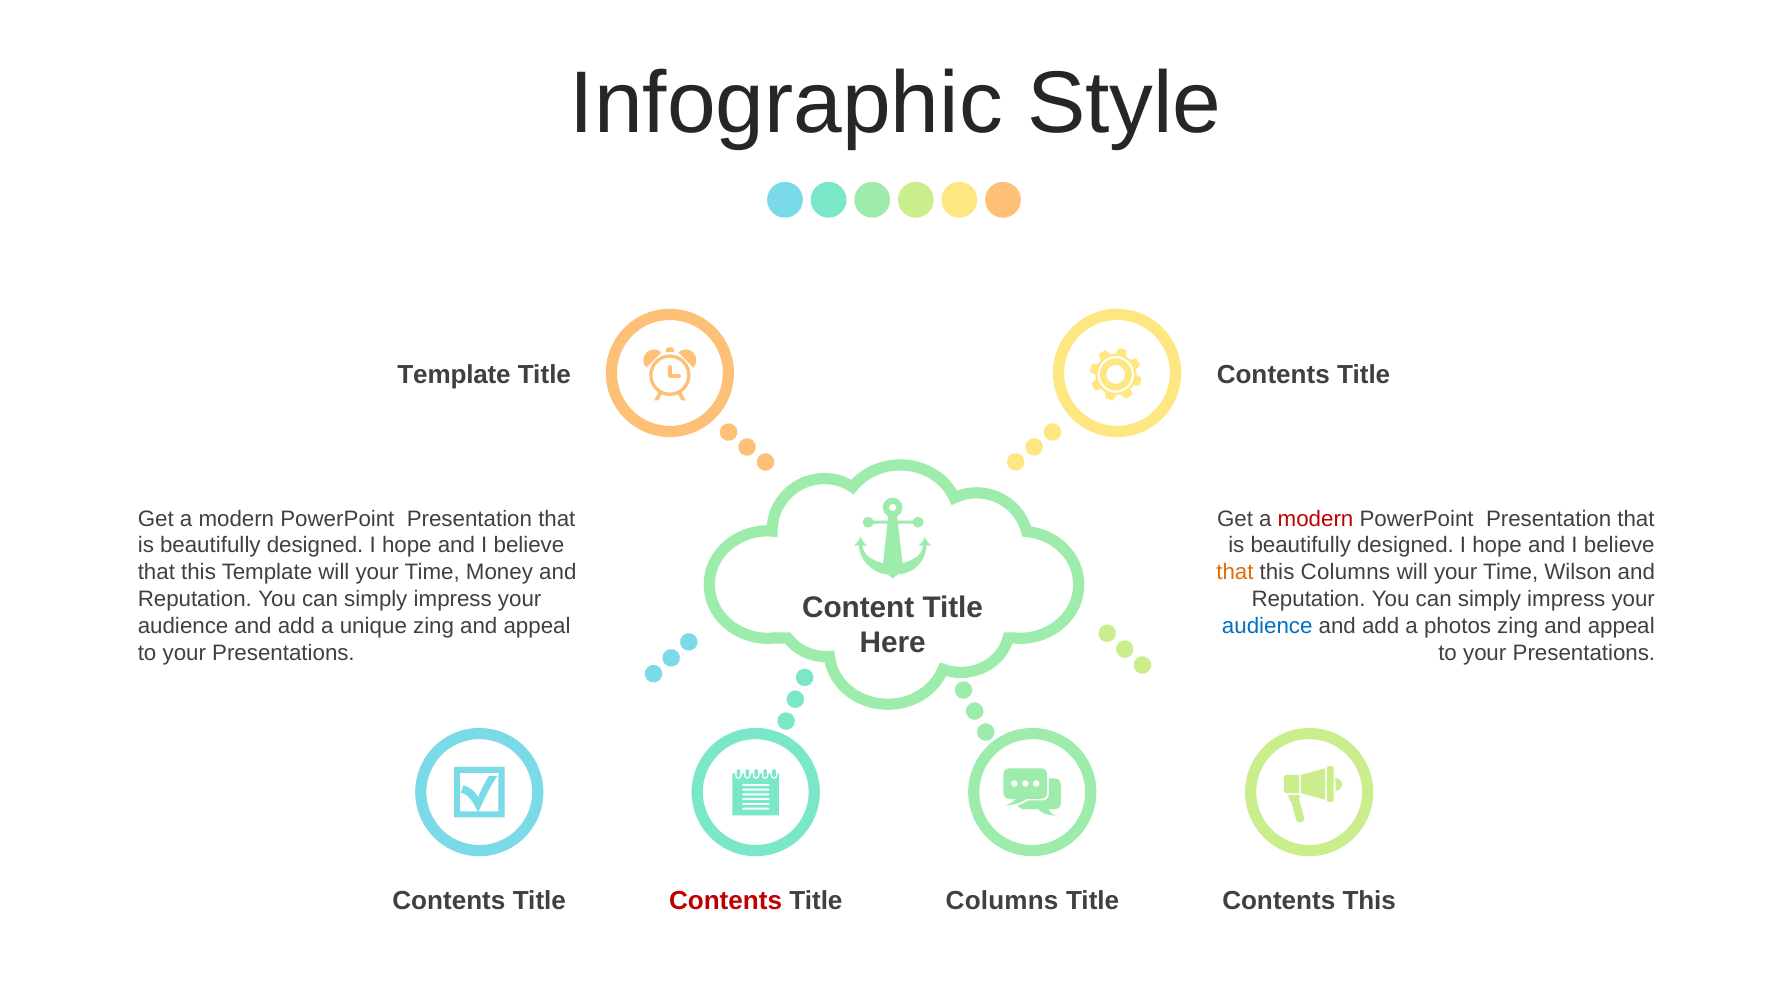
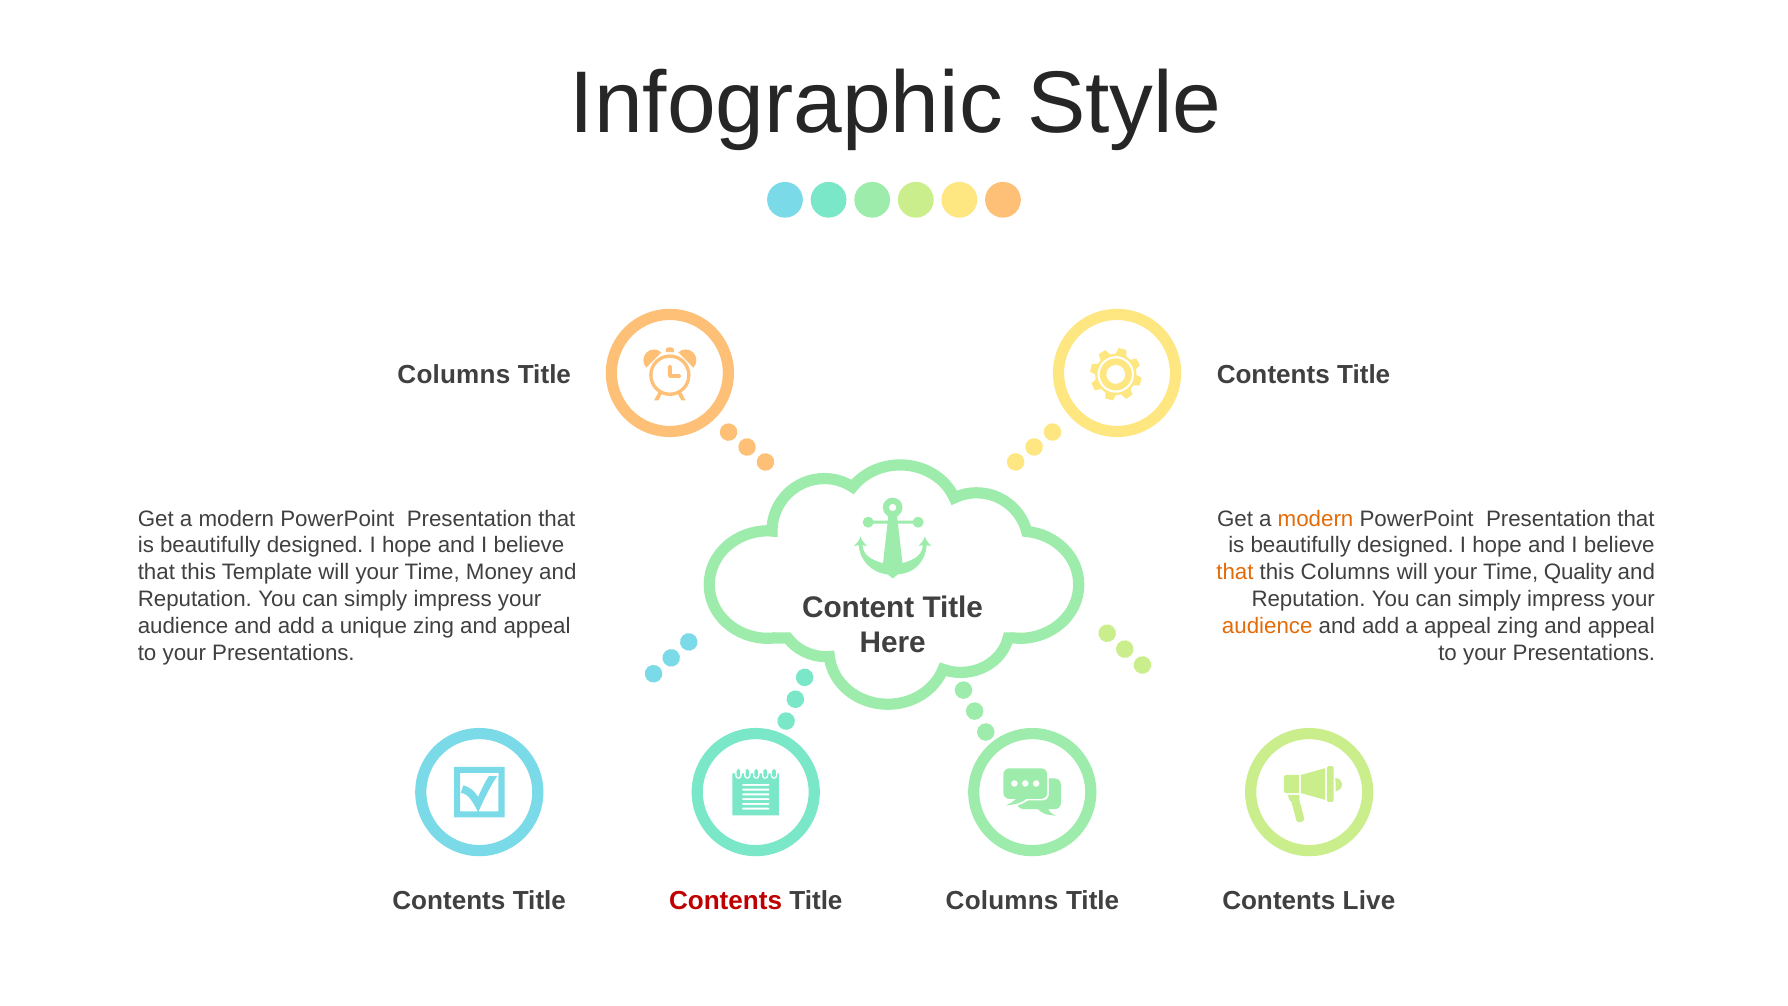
Template at (454, 375): Template -> Columns
modern at (1316, 519) colour: red -> orange
Wilson: Wilson -> Quality
audience at (1267, 626) colour: blue -> orange
a photos: photos -> appeal
Contents This: This -> Live
